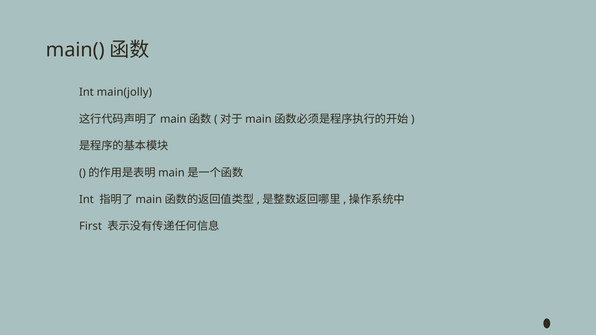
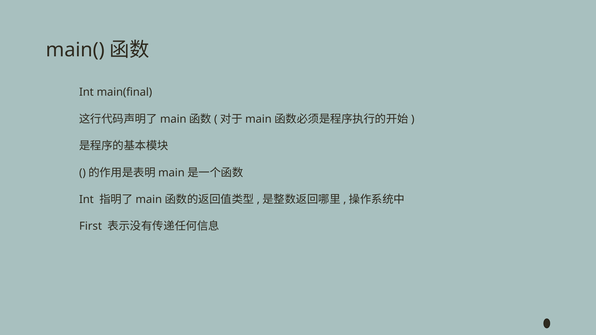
main(jolly: main(jolly -> main(final
